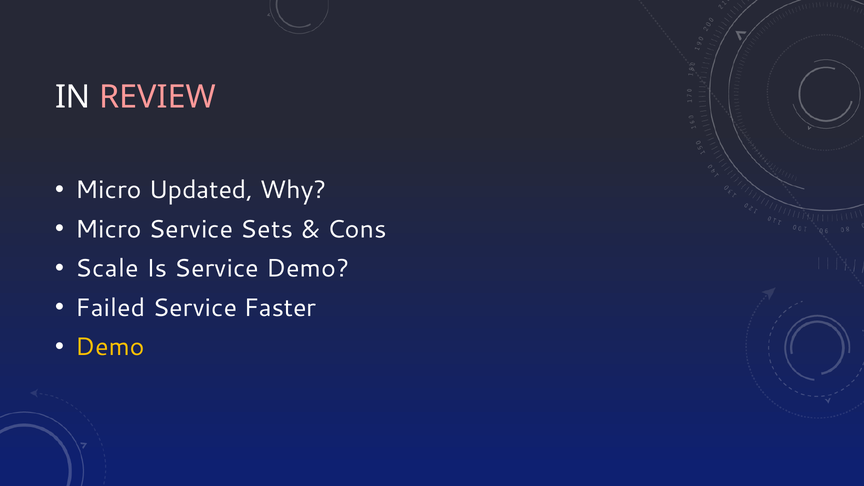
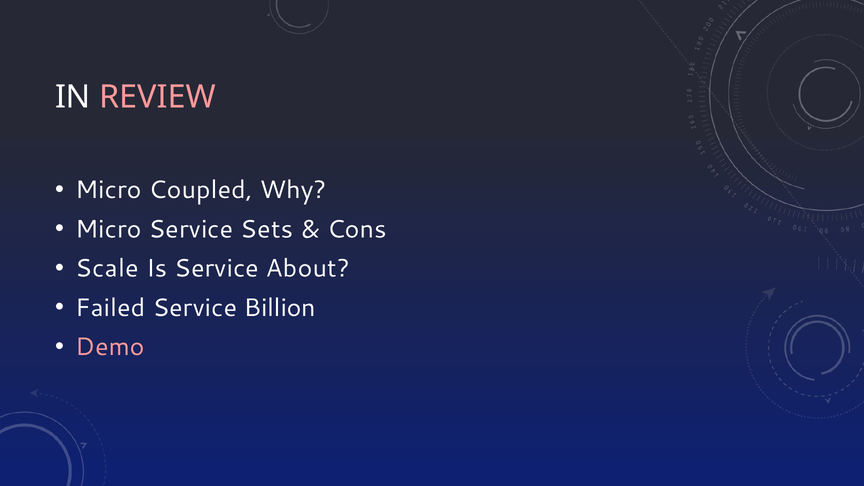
Updated: Updated -> Coupled
Service Demo: Demo -> About
Faster: Faster -> Billion
Demo at (110, 347) colour: yellow -> pink
